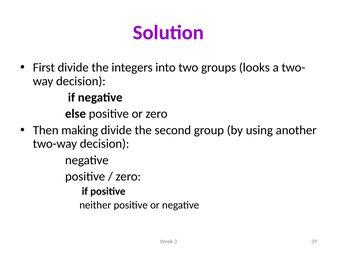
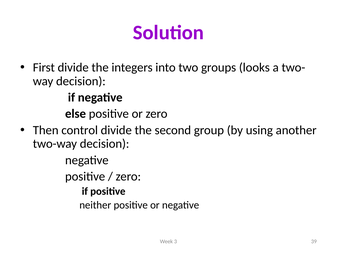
making: making -> control
